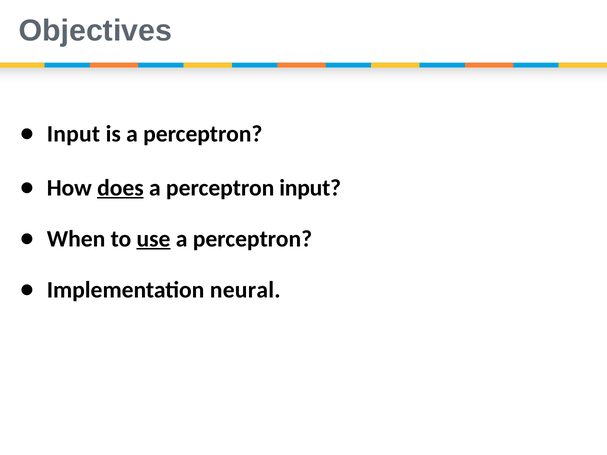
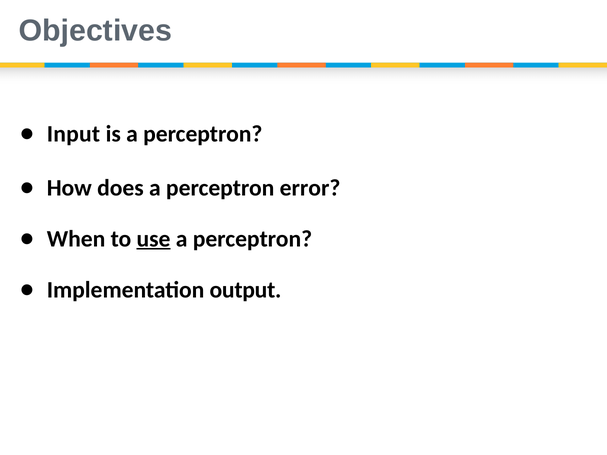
does underline: present -> none
perceptron input: input -> error
neural: neural -> output
